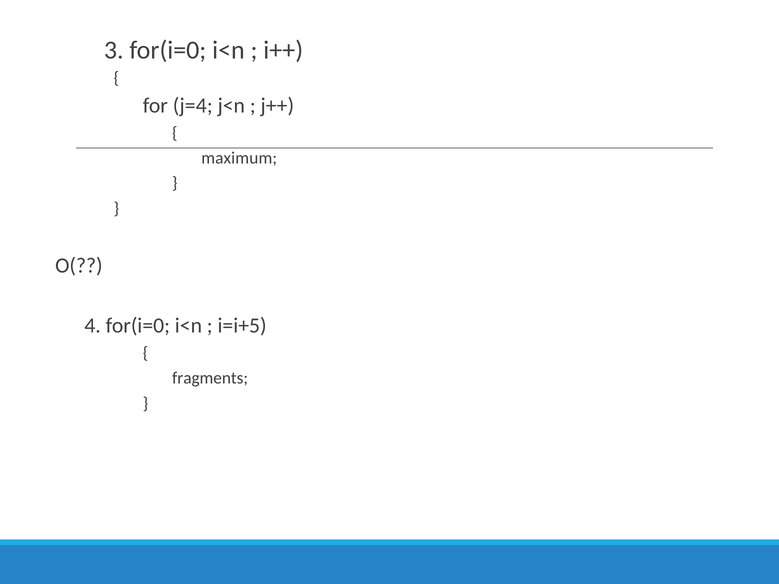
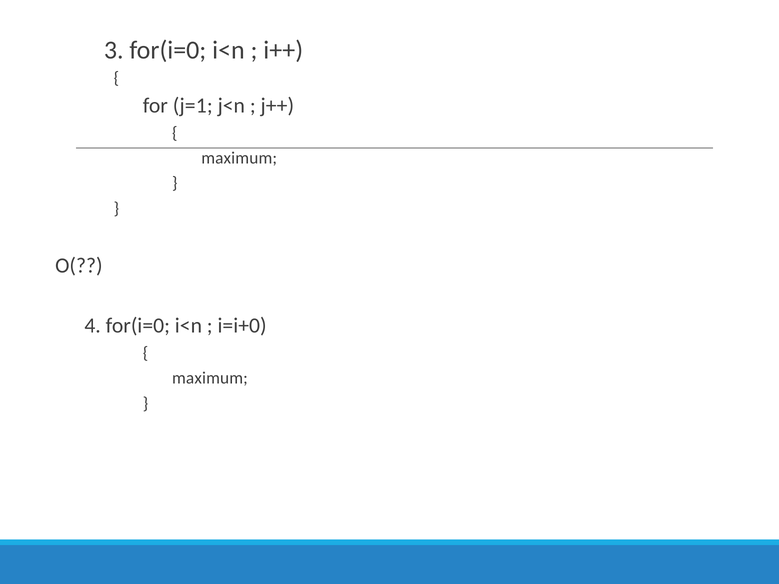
j=4: j=4 -> j=1
i=i+5: i=i+5 -> i=i+0
fragments at (210, 378): fragments -> maximum
